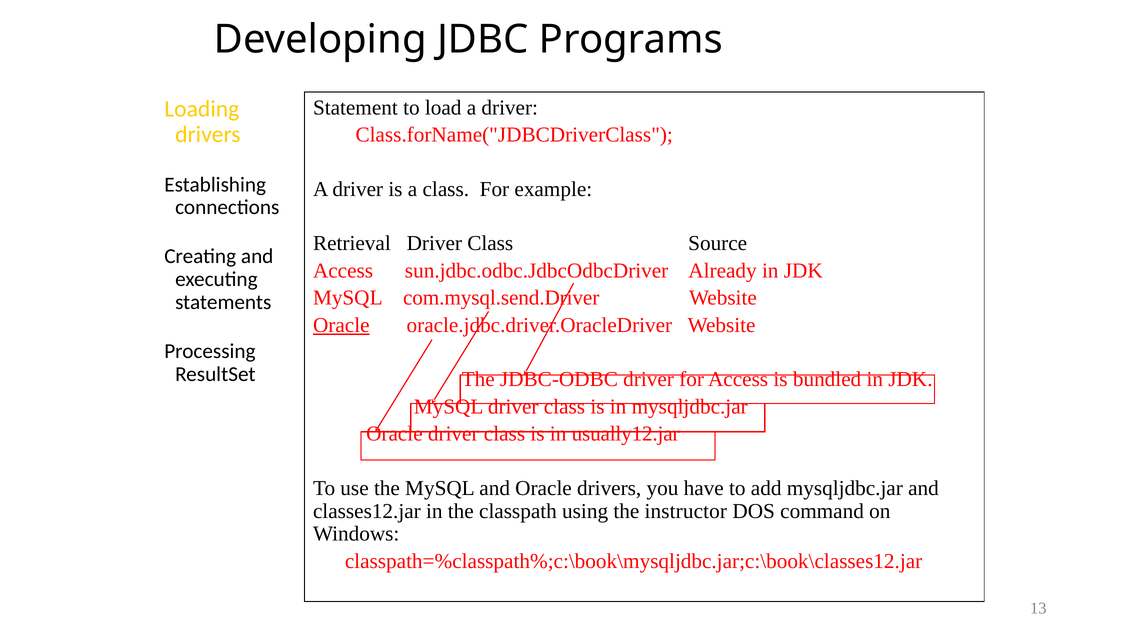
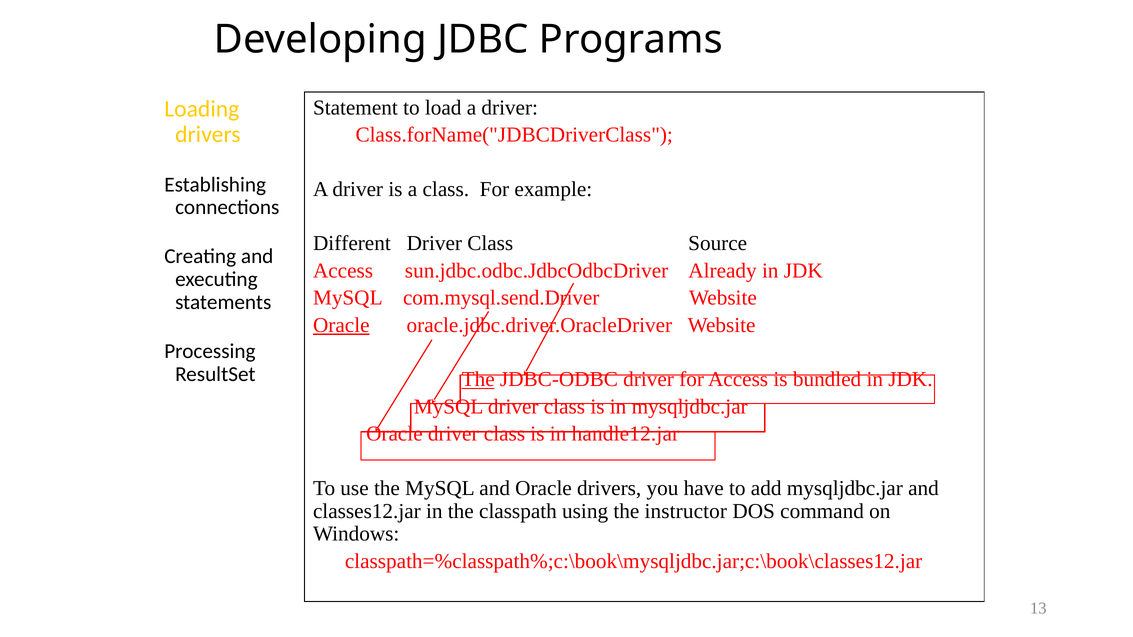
Retrieval: Retrieval -> Different
The at (478, 380) underline: none -> present
usually12.jar: usually12.jar -> handle12.jar
